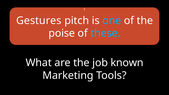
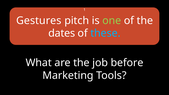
one colour: light blue -> light green
poise: poise -> dates
known: known -> before
